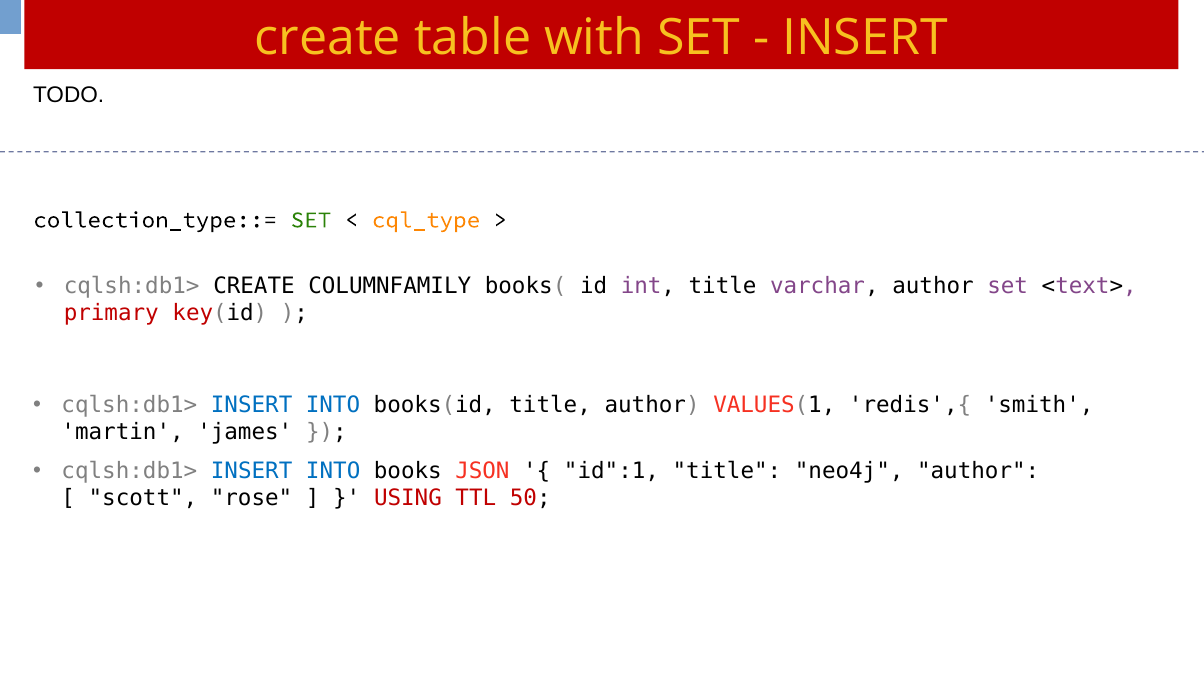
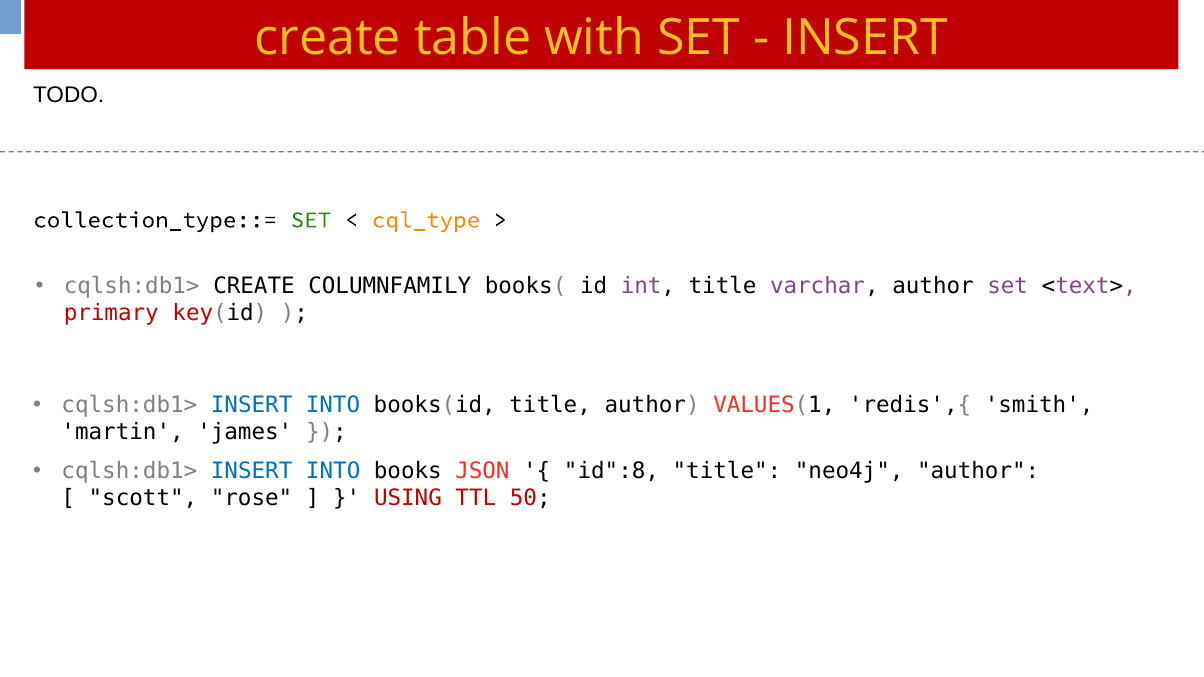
id":1: id":1 -> id":8
